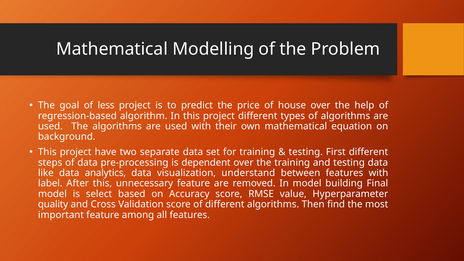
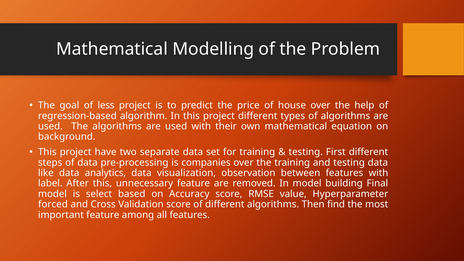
dependent: dependent -> companies
understand: understand -> observation
quality: quality -> forced
